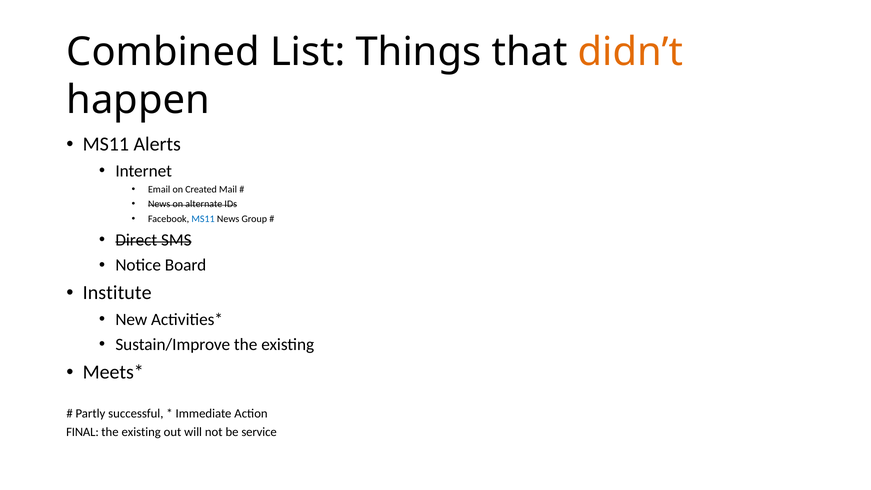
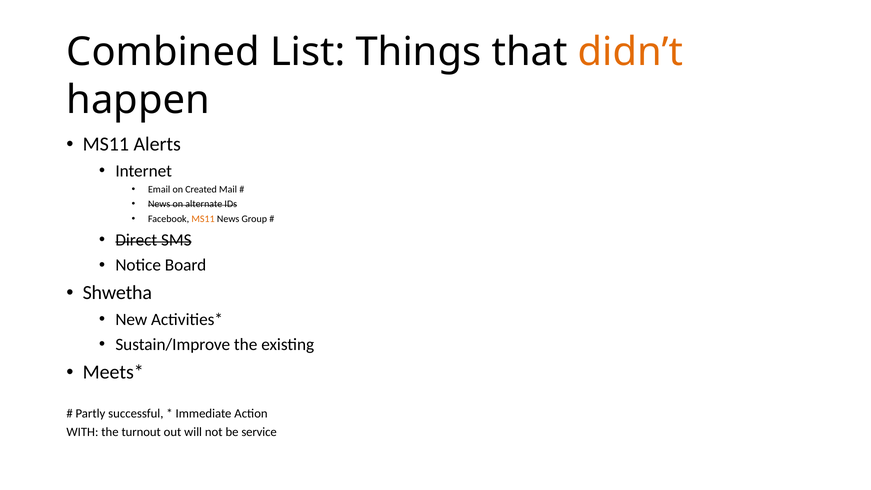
MS11 at (203, 219) colour: blue -> orange
Institute: Institute -> Shwetha
FINAL: FINAL -> WITH
existing at (141, 432): existing -> turnout
